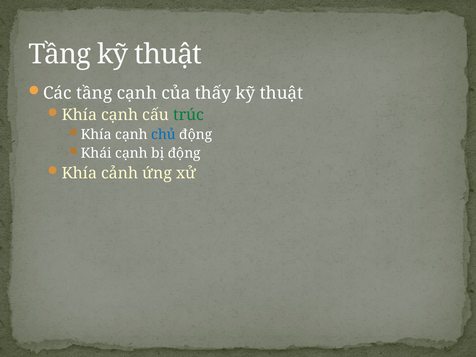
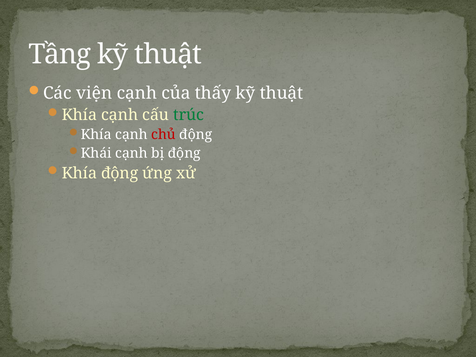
Các tầng: tầng -> viện
chủ colour: blue -> red
Khía cảnh: cảnh -> động
